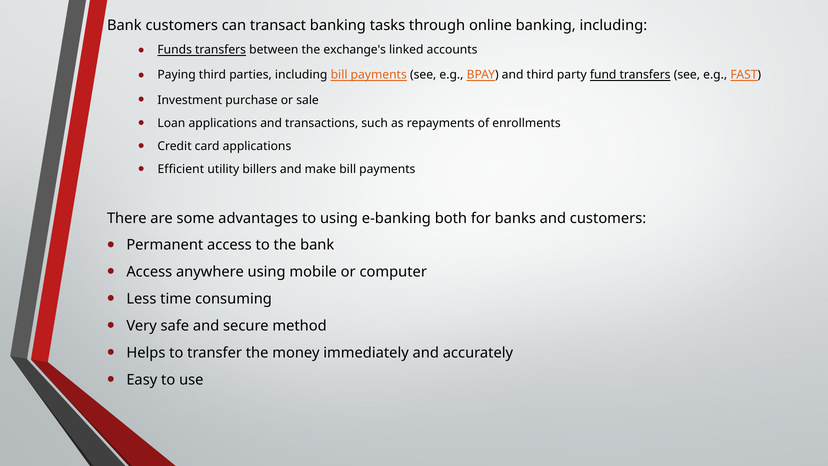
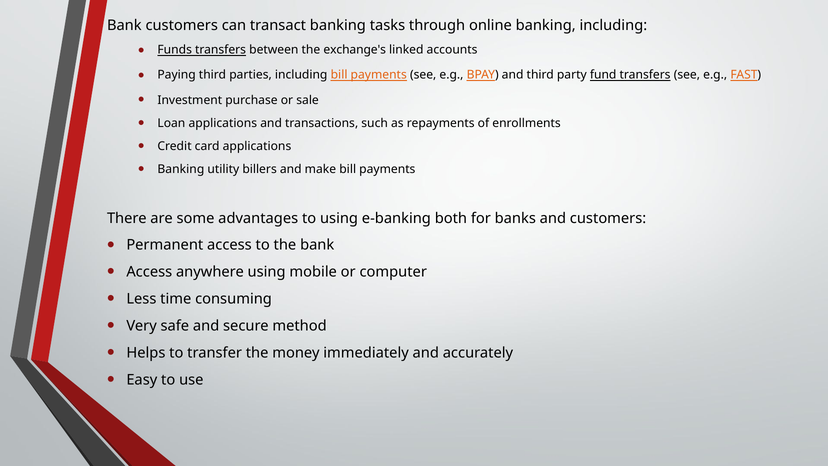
Efficient at (181, 169): Efficient -> Banking
